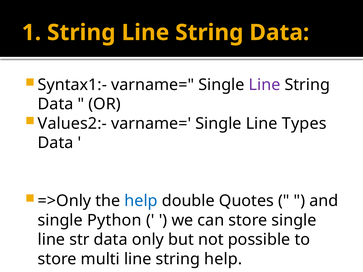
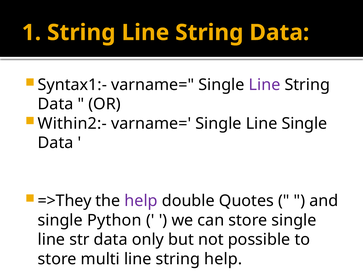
Values2:-: Values2:- -> Within2:-
Line Types: Types -> Single
=>Only: =>Only -> =>They
help at (141, 201) colour: blue -> purple
